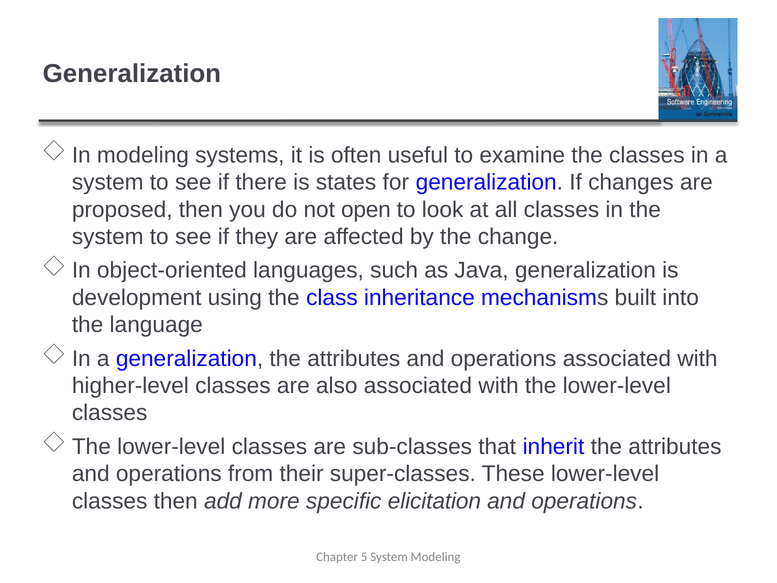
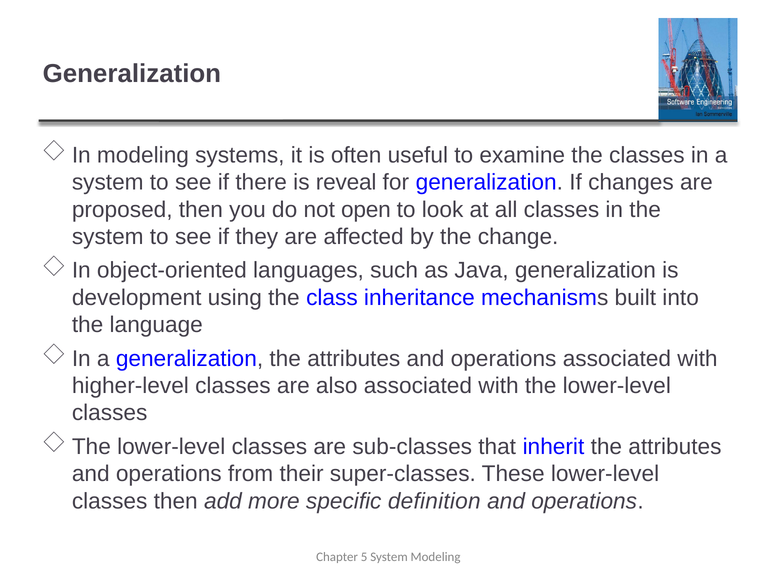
states: states -> reveal
elicitation: elicitation -> definition
